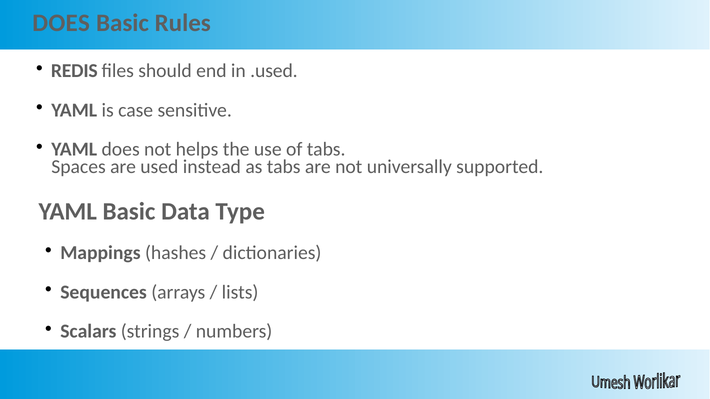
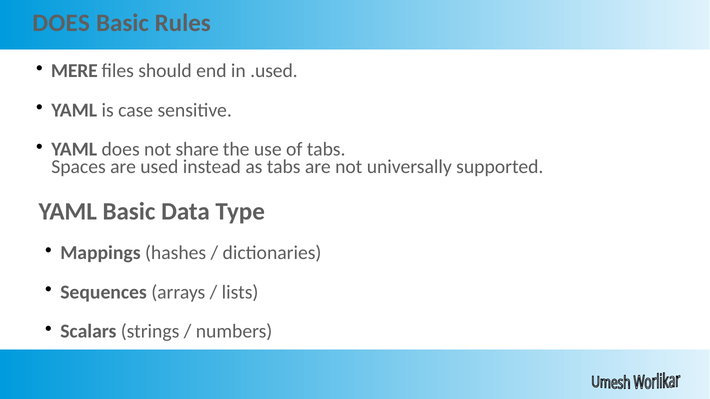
REDIS: REDIS -> MERE
helps: helps -> share
